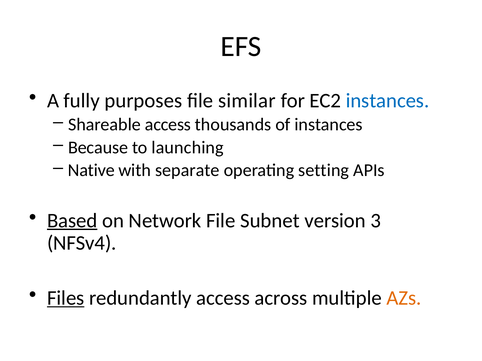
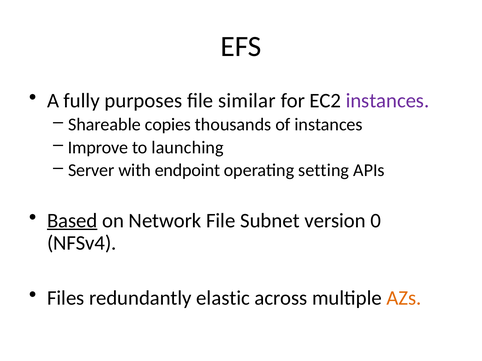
instances at (388, 101) colour: blue -> purple
Shareable access: access -> copies
Because: Because -> Improve
Native: Native -> Server
separate: separate -> endpoint
3: 3 -> 0
Files underline: present -> none
redundantly access: access -> elastic
